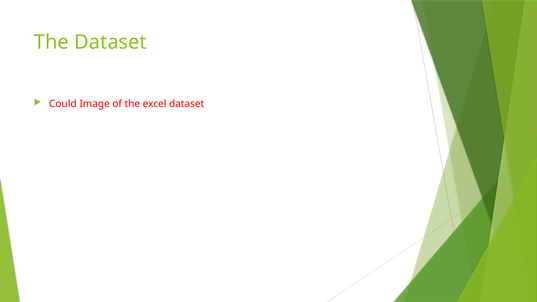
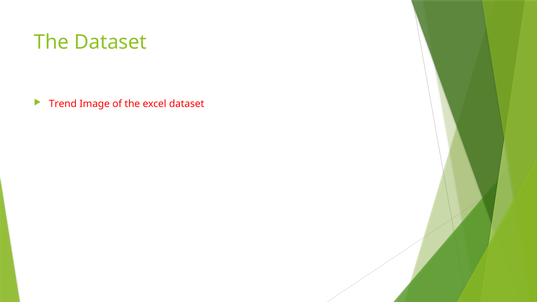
Could: Could -> Trend
